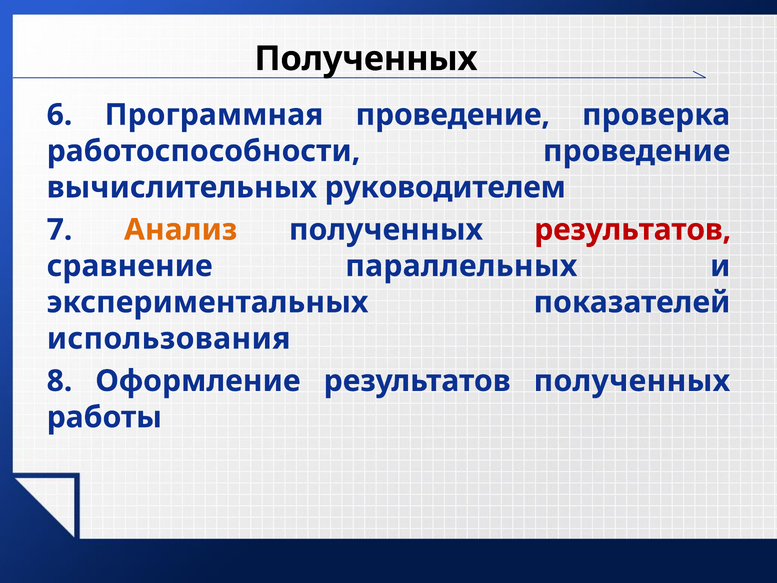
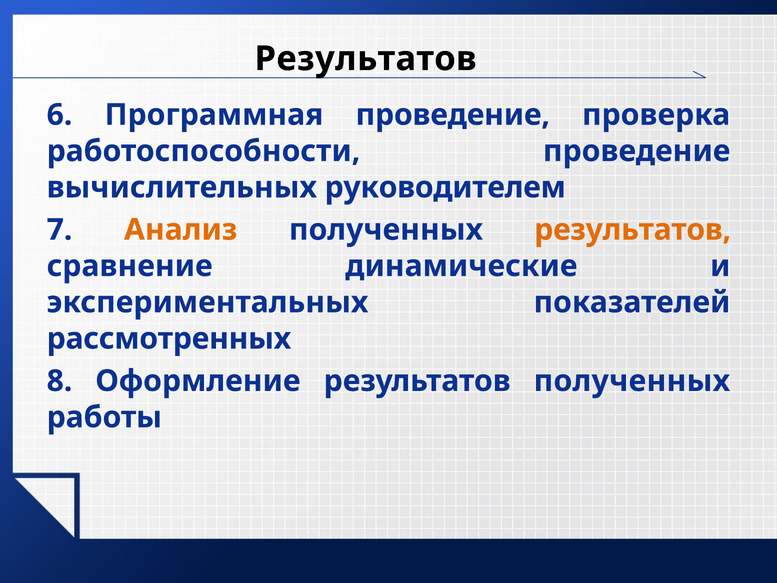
Полученных at (366, 59): Полученных -> Результатов
результатов at (633, 230) colour: red -> orange
параллельных: параллельных -> динамические
использования: использования -> рассмотренных
